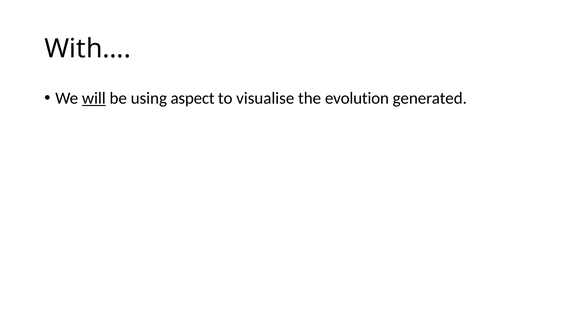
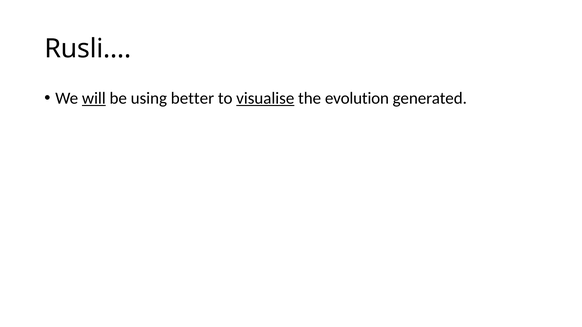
With…: With… -> Rusli…
aspect: aspect -> better
visualise underline: none -> present
